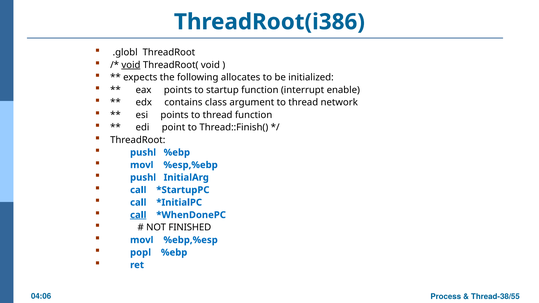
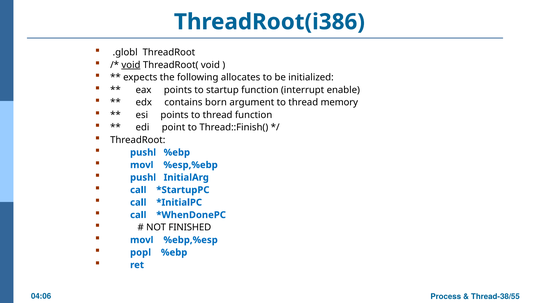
class: class -> born
network: network -> memory
call at (138, 215) underline: present -> none
